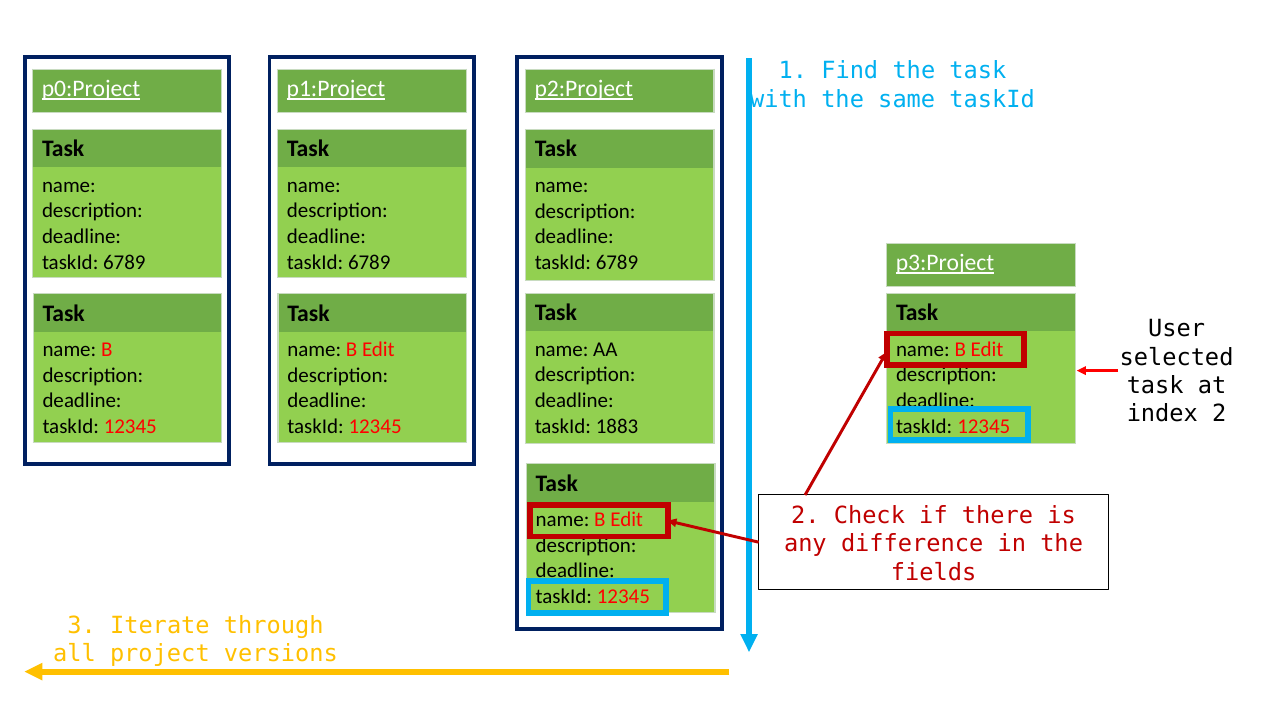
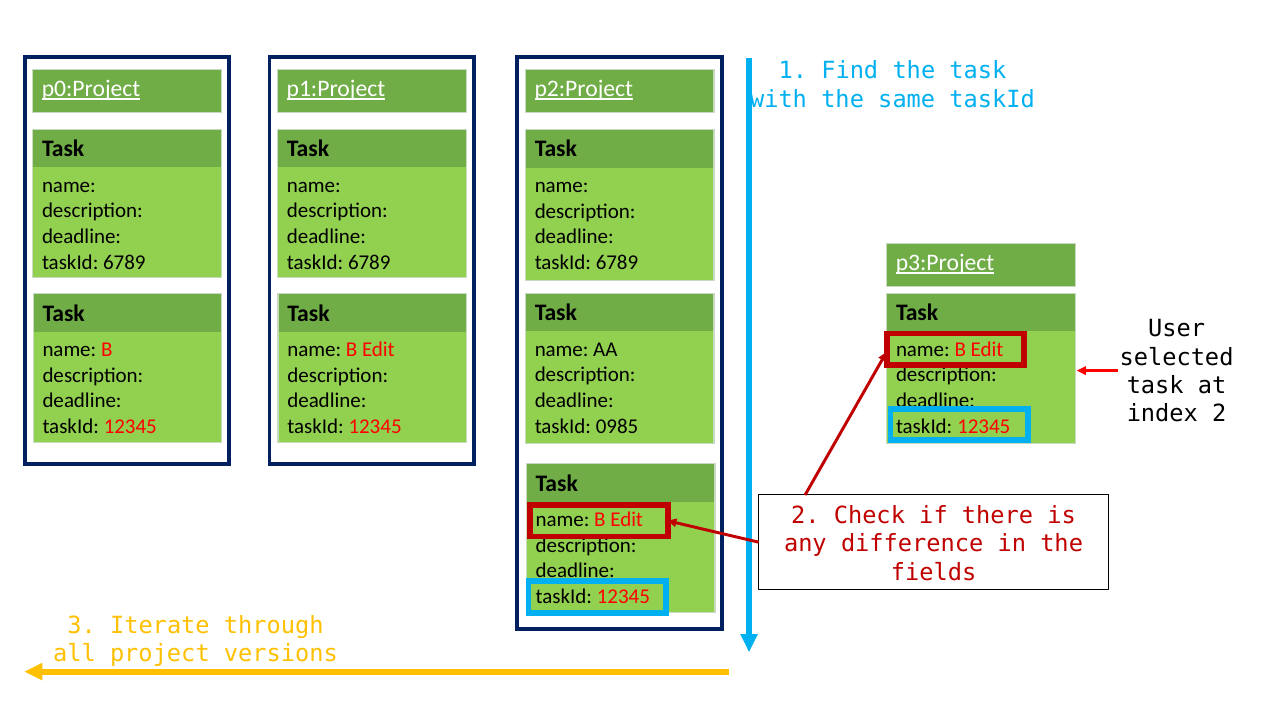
1883: 1883 -> 0985
